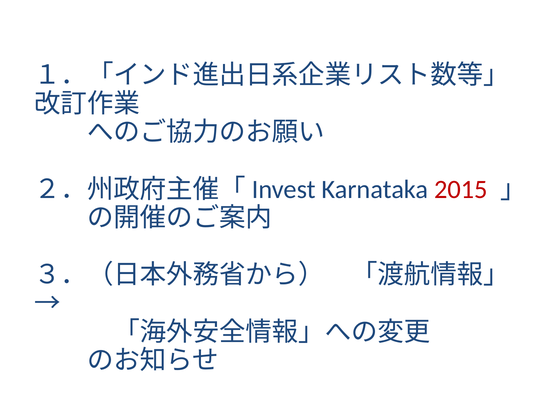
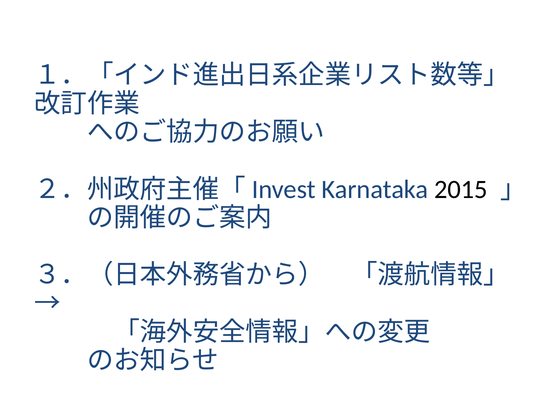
2015 colour: red -> black
